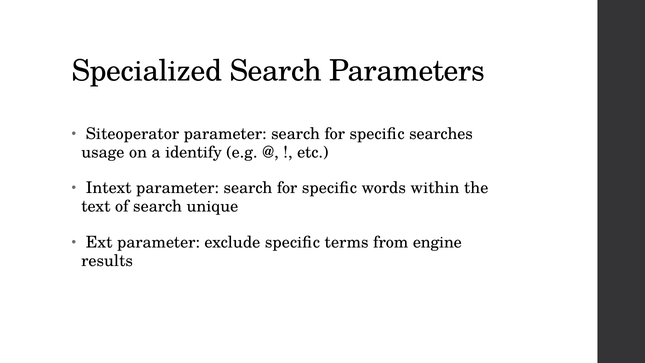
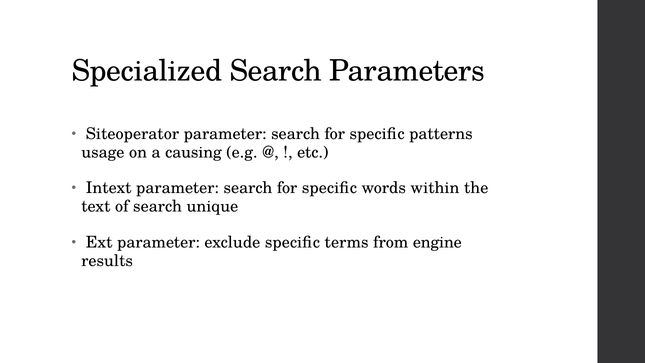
searches: searches -> patterns
identify: identify -> causing
